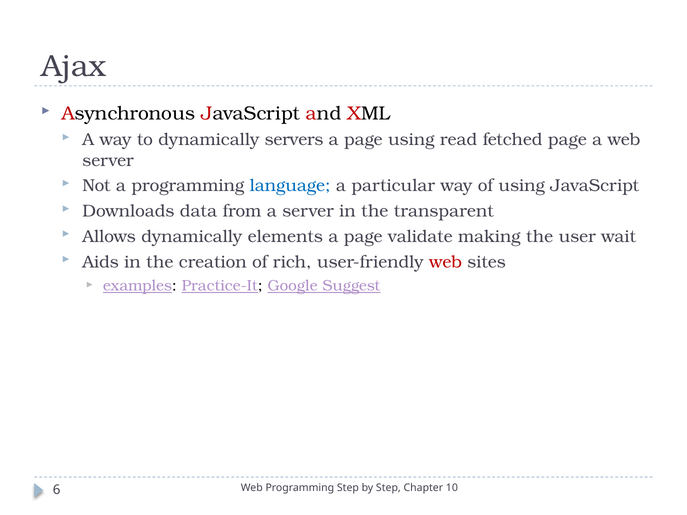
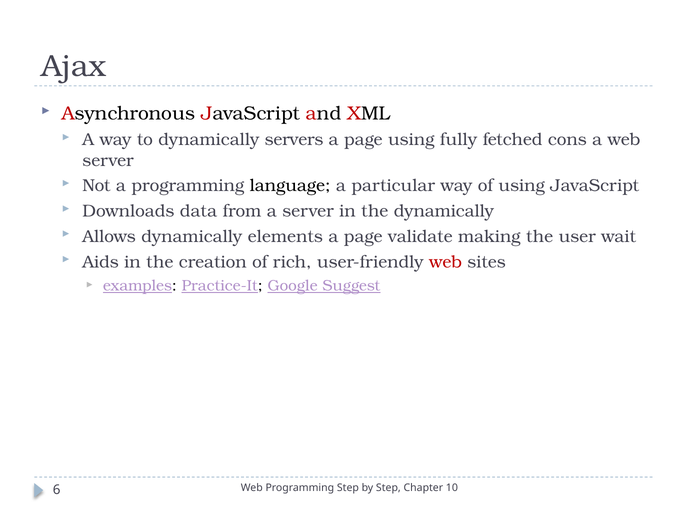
read: read -> fully
fetched page: page -> cons
language colour: blue -> black
the transparent: transparent -> dynamically
